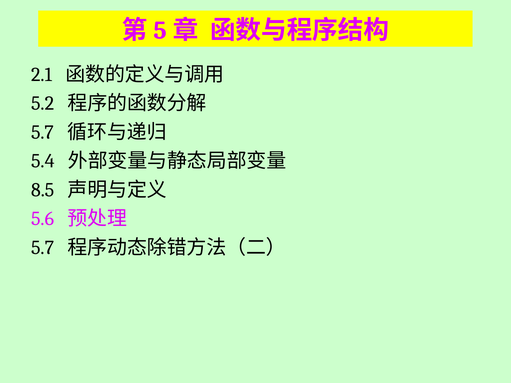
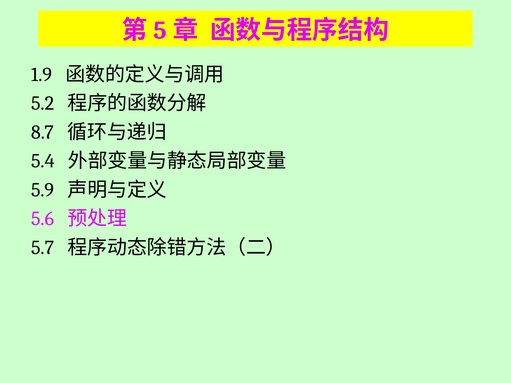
2.1: 2.1 -> 1.9
5.7 at (43, 132): 5.7 -> 8.7
8.5: 8.5 -> 5.9
